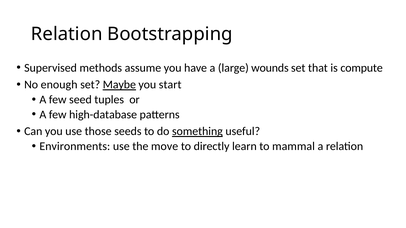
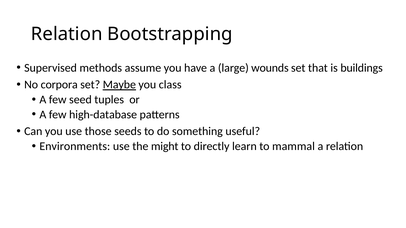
compute: compute -> buildings
enough: enough -> corpora
start: start -> class
something underline: present -> none
move: move -> might
